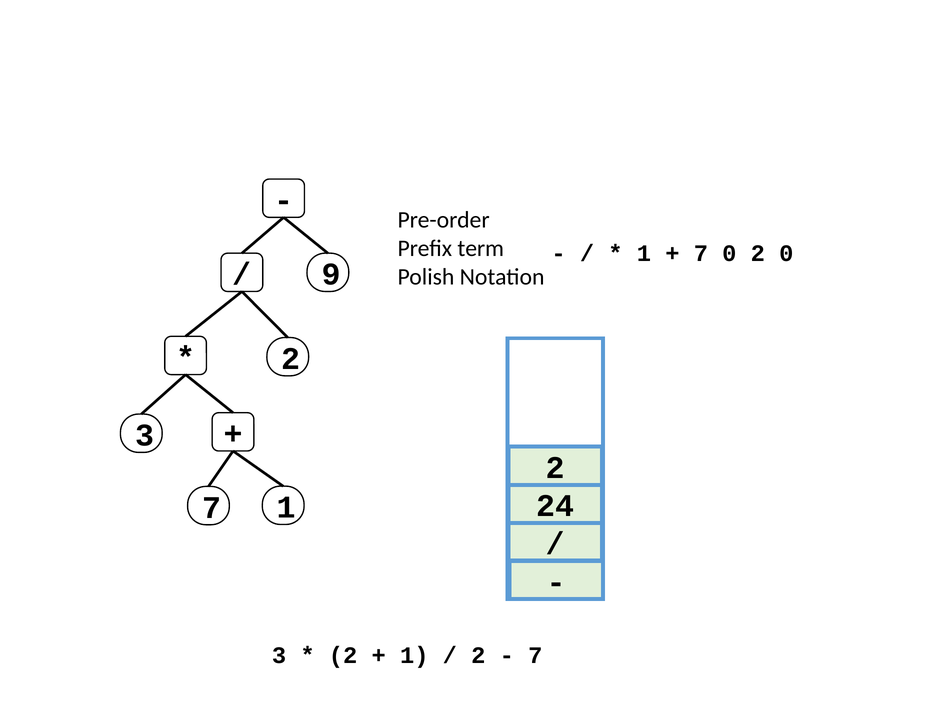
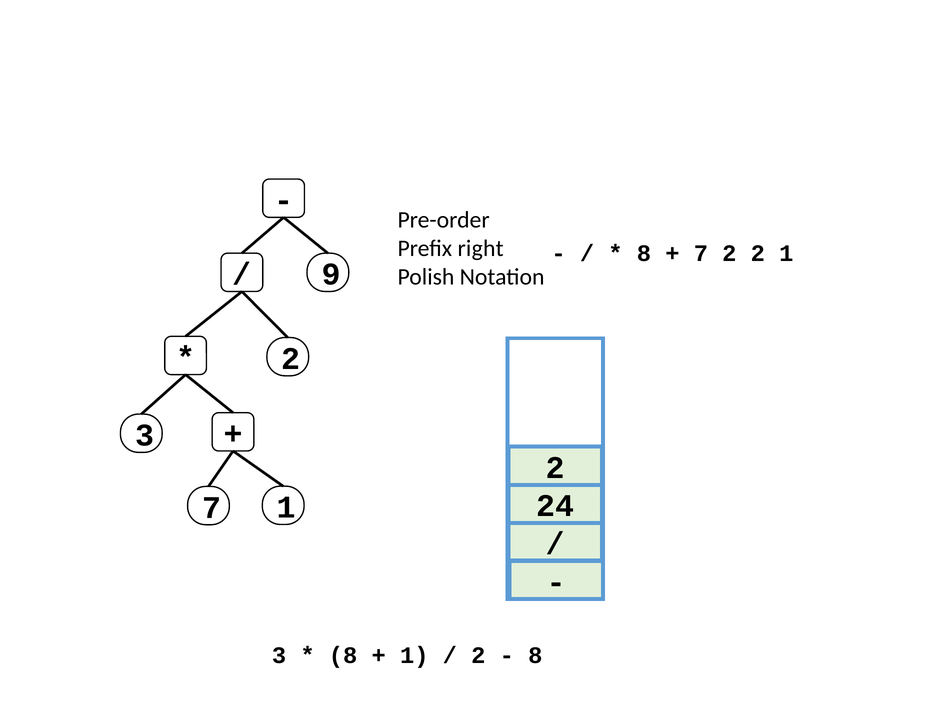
term: term -> right
1 at (644, 254): 1 -> 8
7 0: 0 -> 2
2 0: 0 -> 1
2 at (343, 656): 2 -> 8
7 at (535, 656): 7 -> 8
